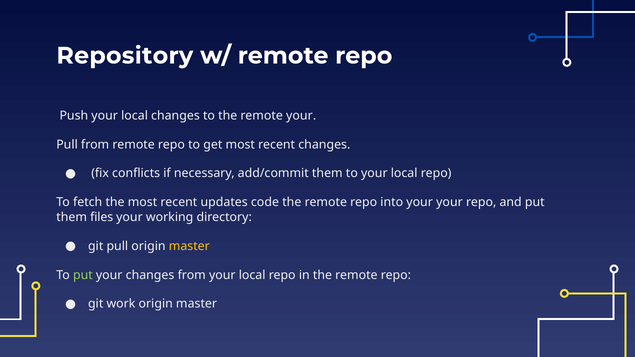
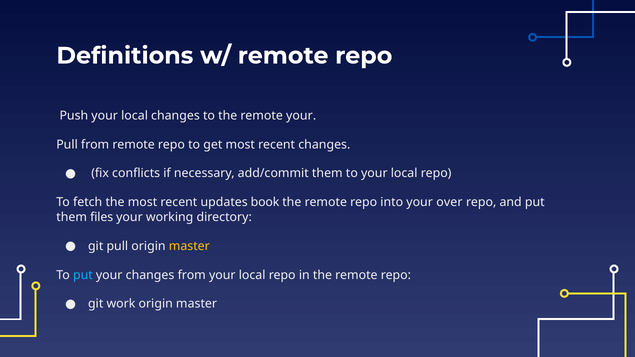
Repository: Repository -> Definitions
code: code -> book
your your: your -> over
put at (83, 275) colour: light green -> light blue
